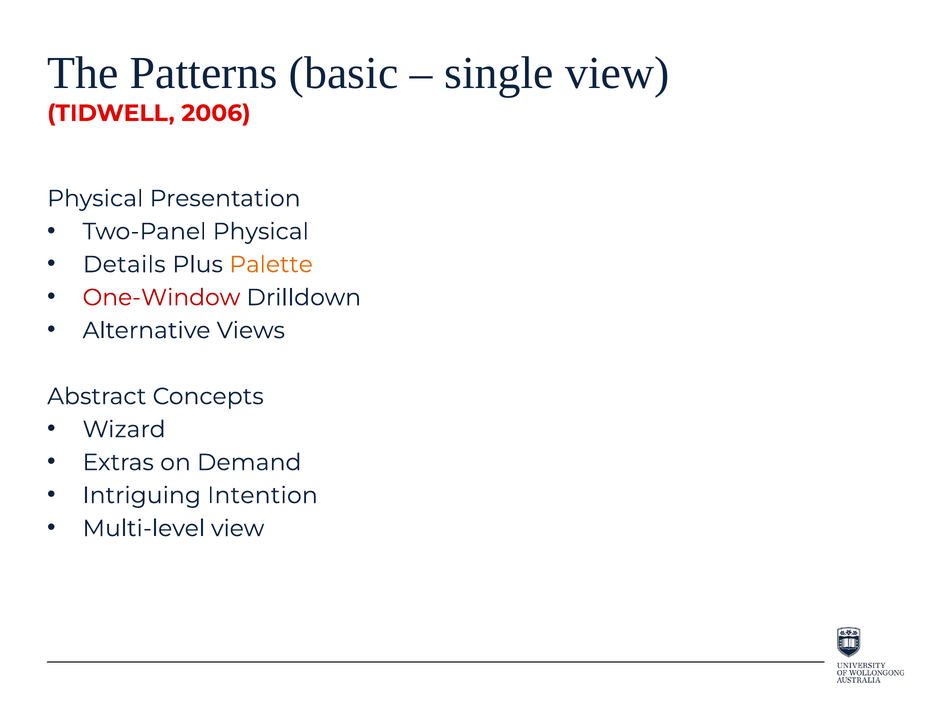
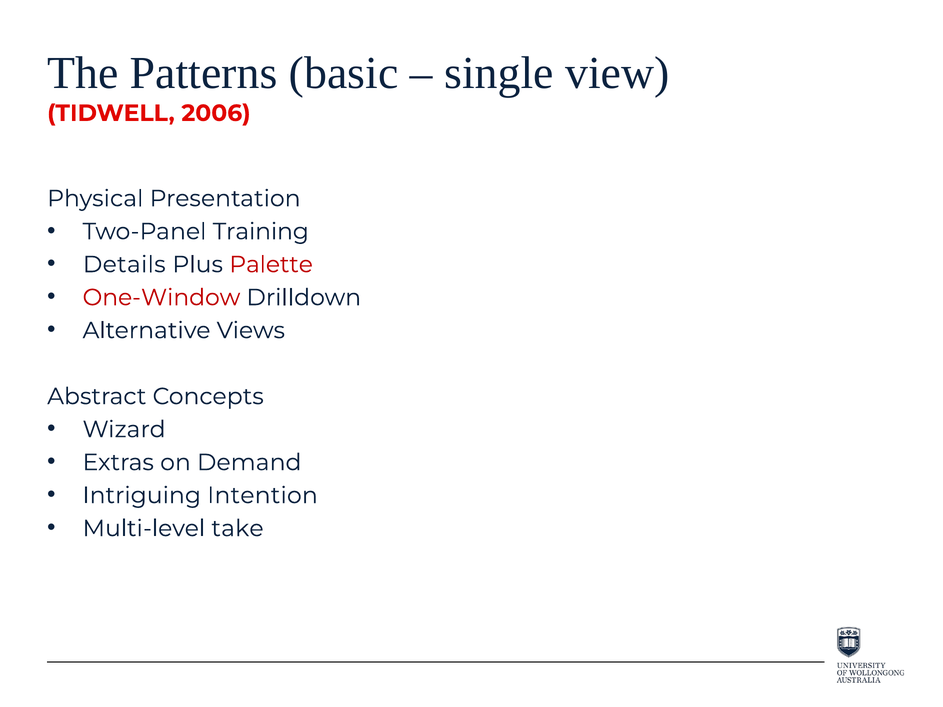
Two-Panel Physical: Physical -> Training
Palette colour: orange -> red
Multi-level view: view -> take
